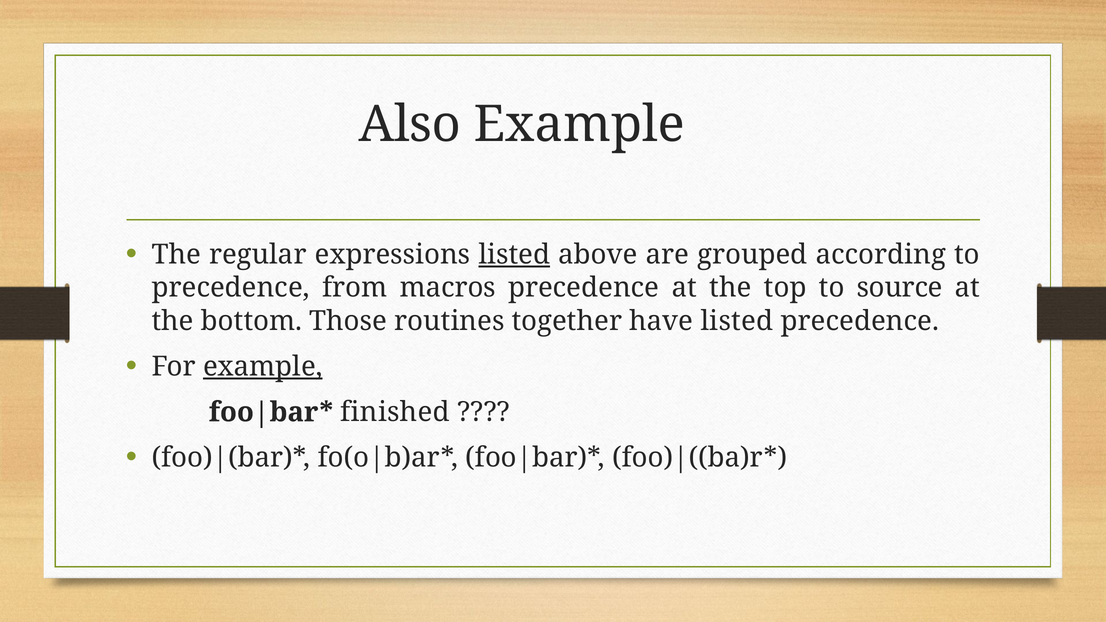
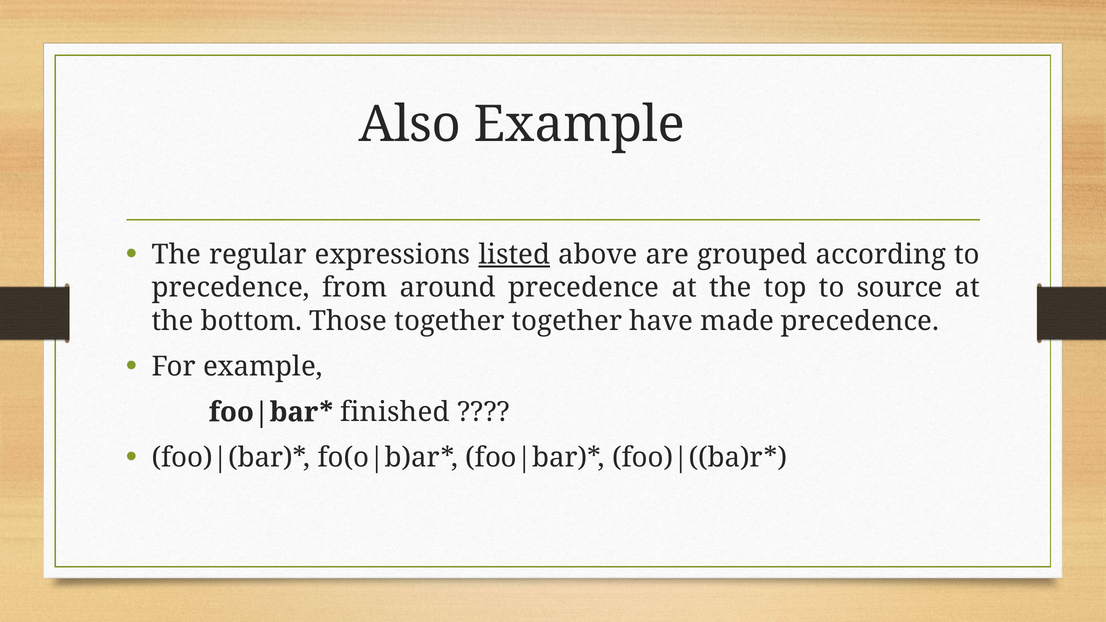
macros: macros -> around
Those routines: routines -> together
have listed: listed -> made
example at (263, 367) underline: present -> none
